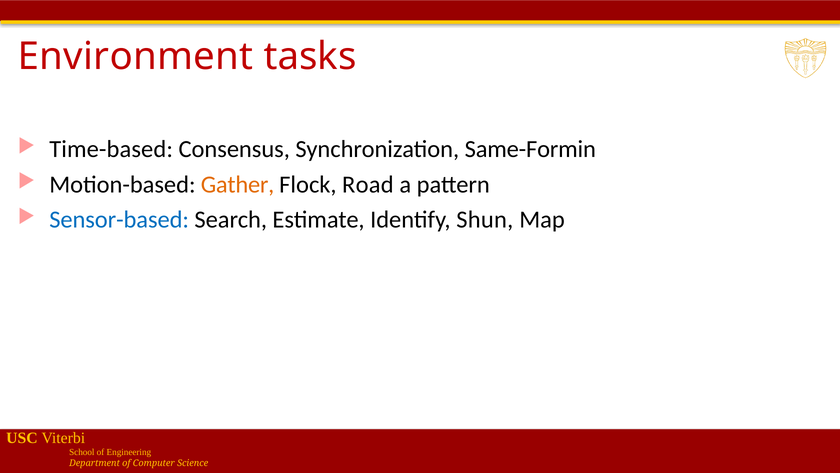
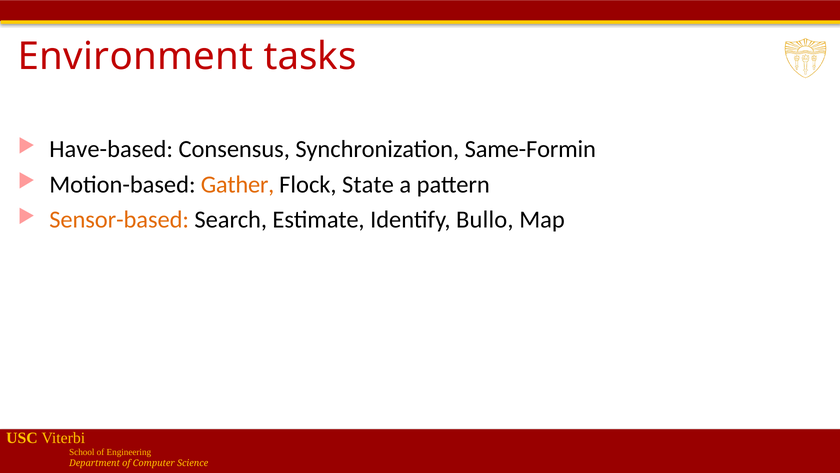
Time-based: Time-based -> Have-based
Road: Road -> State
Sensor-based colour: blue -> orange
Shun: Shun -> Bullo
